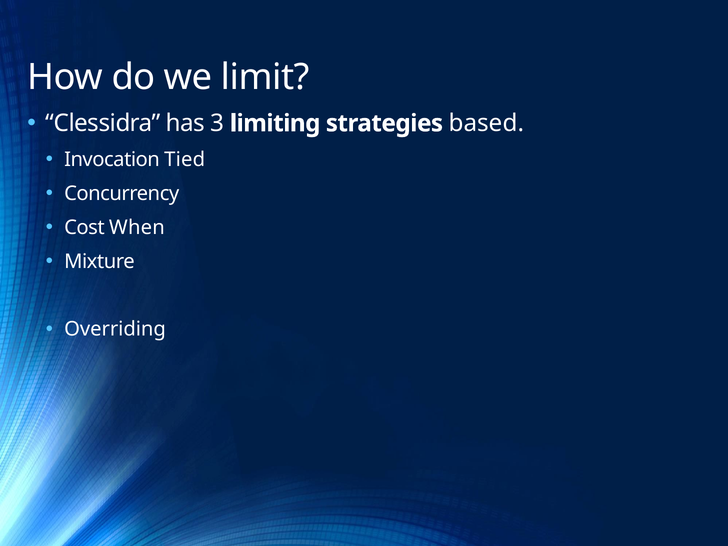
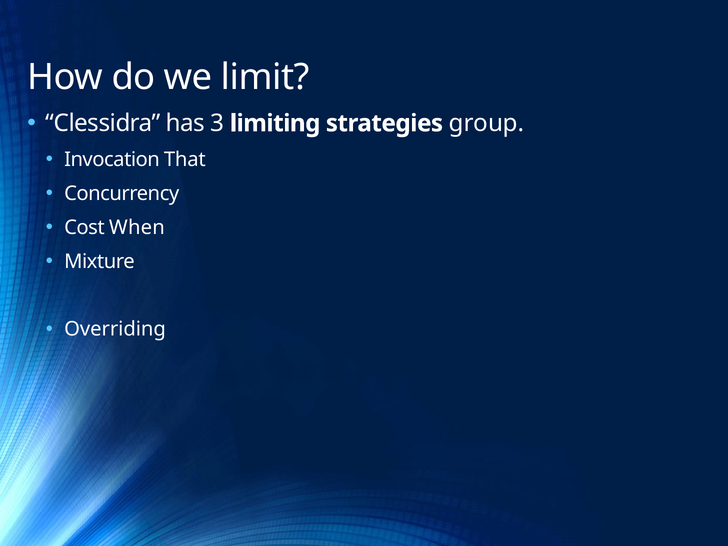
based: based -> group
Tied: Tied -> That
